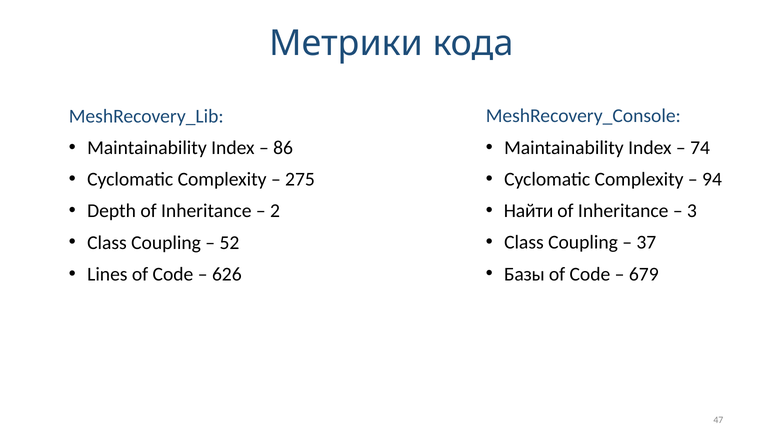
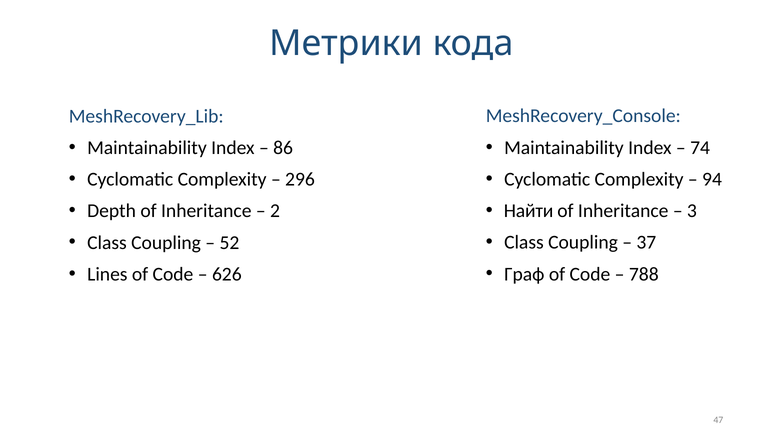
275: 275 -> 296
Базы: Базы -> Граф
679: 679 -> 788
